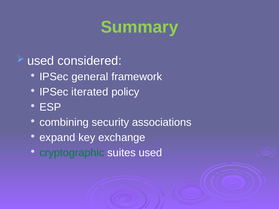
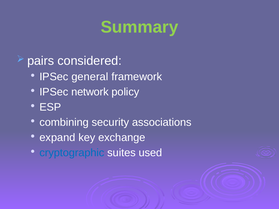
used at (41, 61): used -> pairs
iterated: iterated -> network
cryptographic colour: green -> blue
